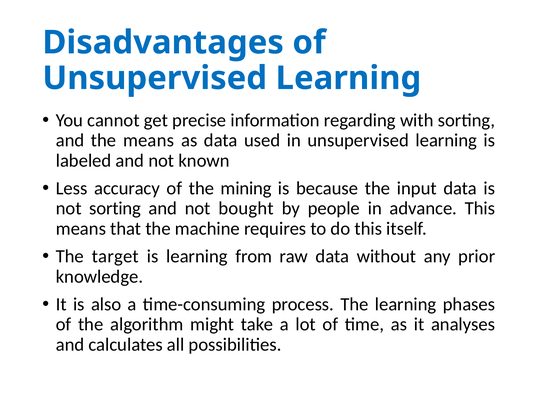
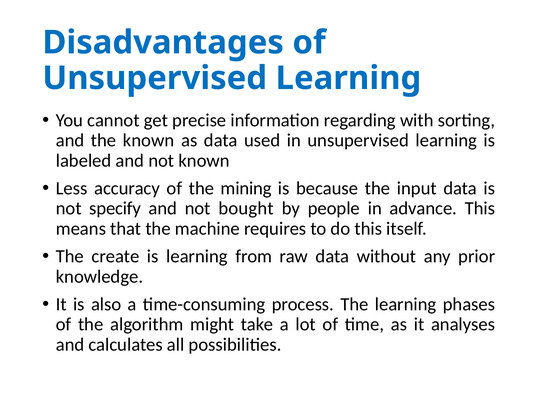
the means: means -> known
not sorting: sorting -> specify
target: target -> create
